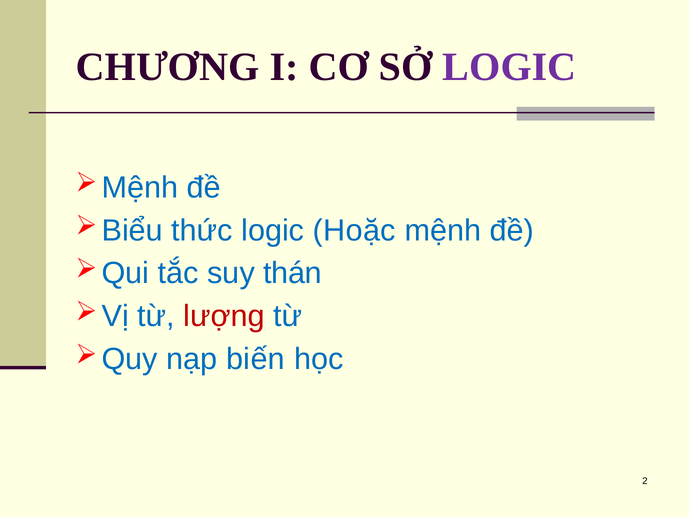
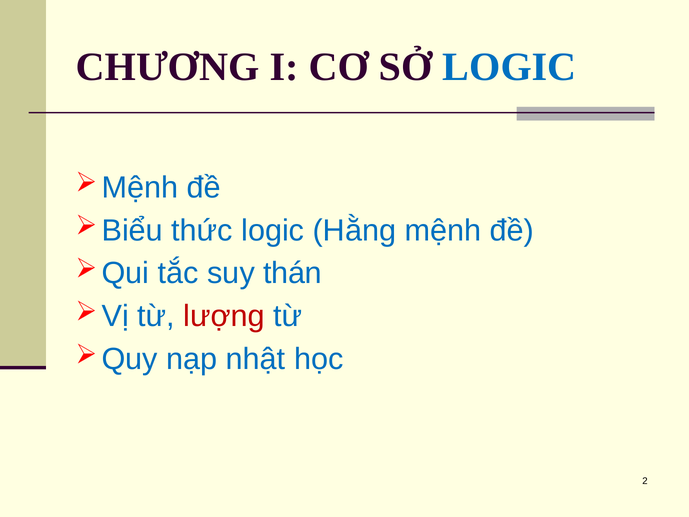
LOGIC at (509, 67) colour: purple -> blue
Hoặc: Hoặc -> Hằng
biến: biến -> nhật
